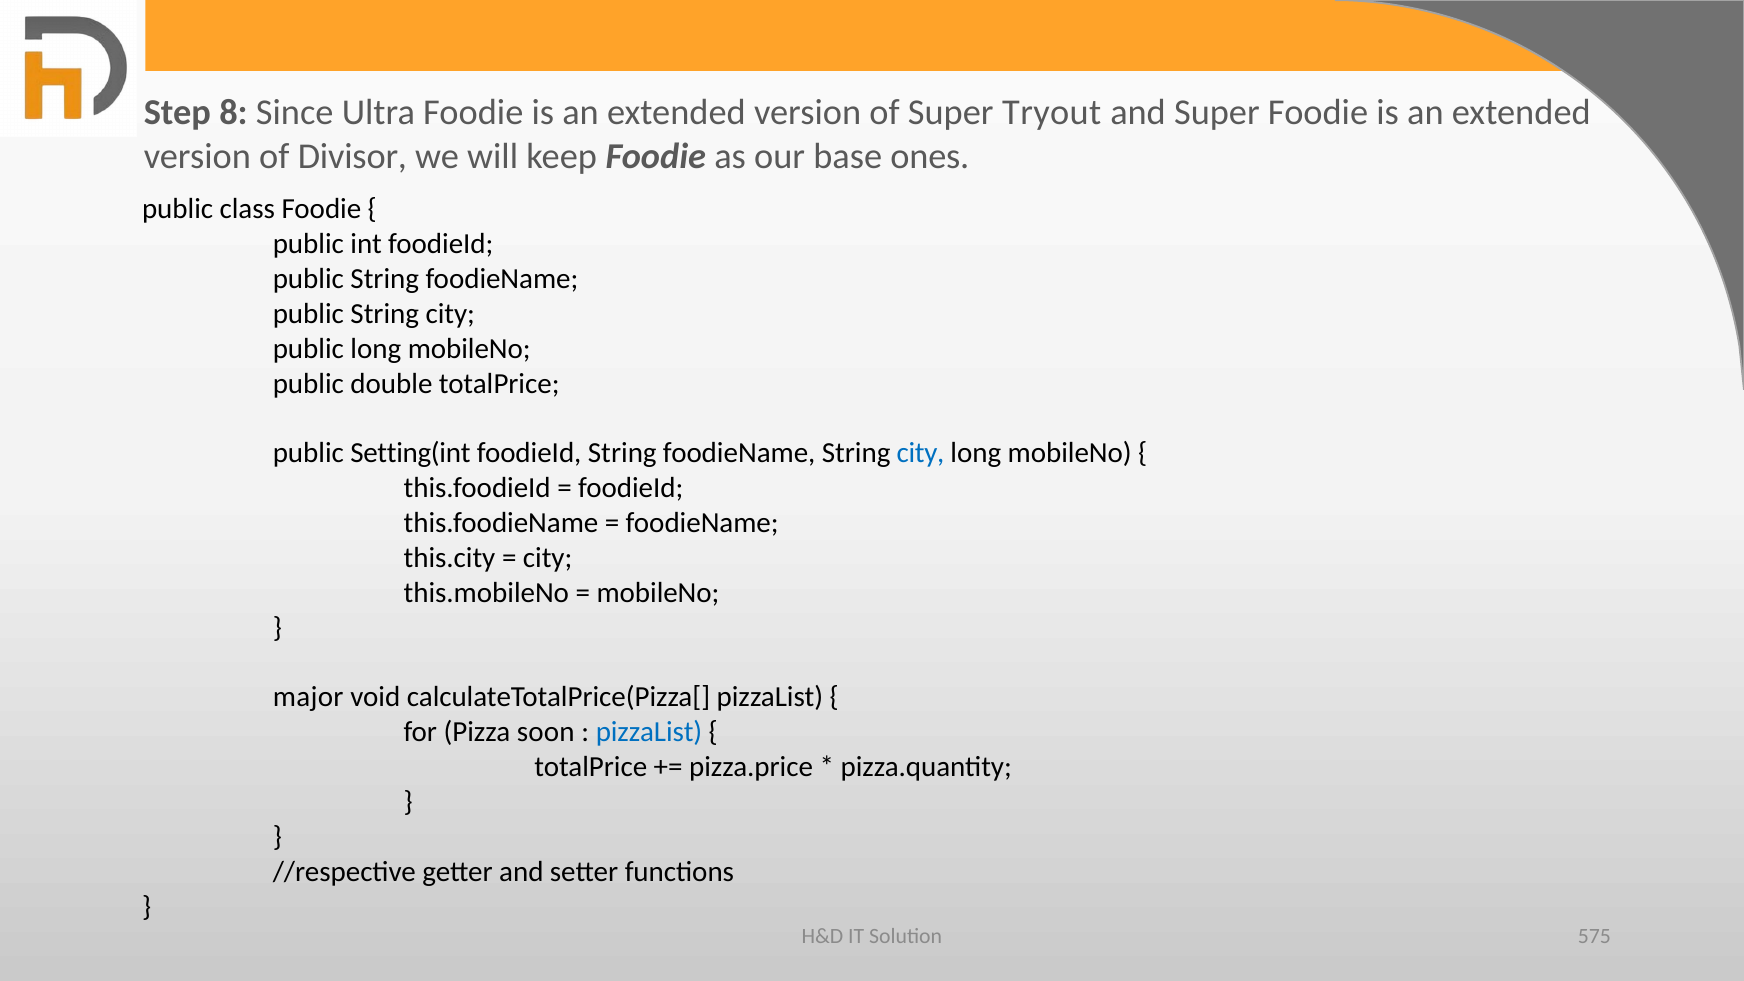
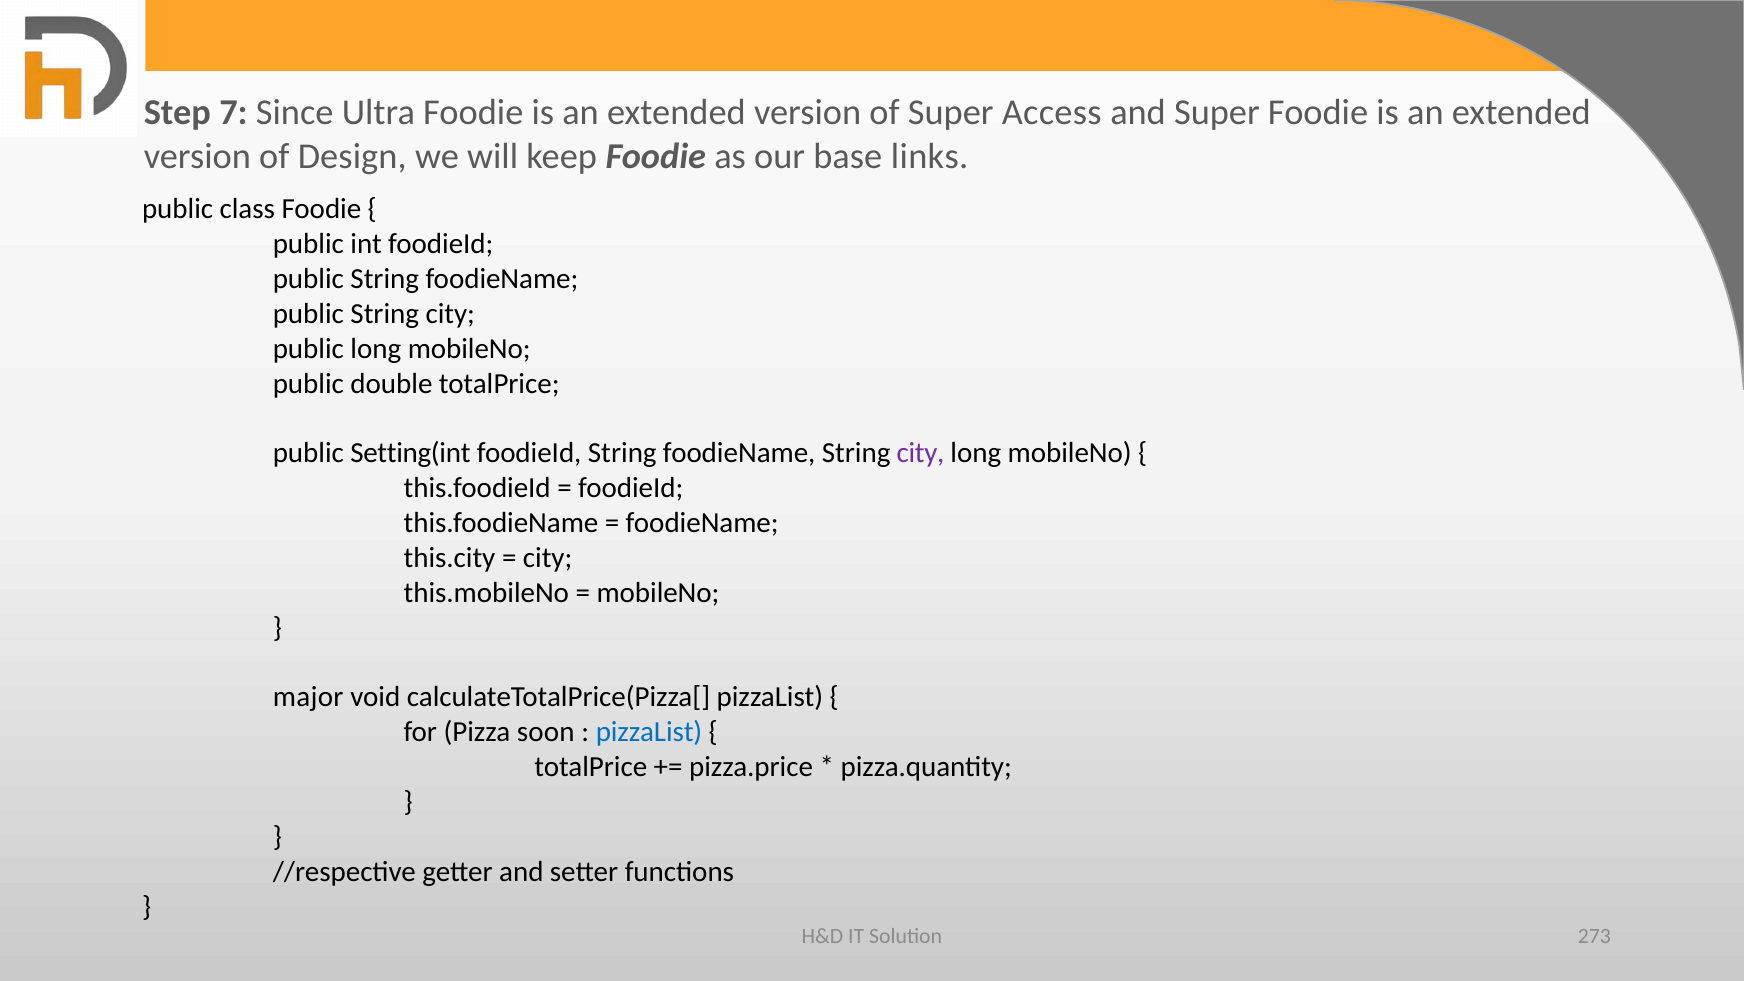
8: 8 -> 7
Tryout: Tryout -> Access
Divisor: Divisor -> Design
ones: ones -> links
city at (921, 453) colour: blue -> purple
575: 575 -> 273
